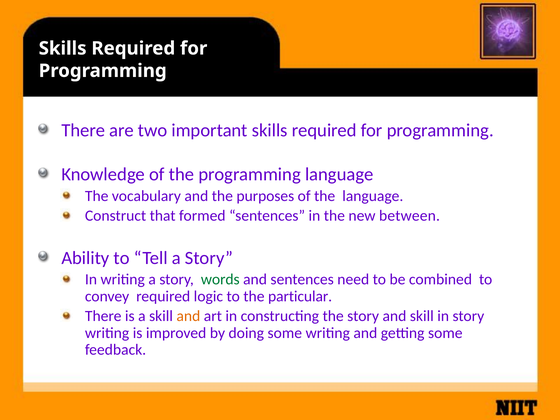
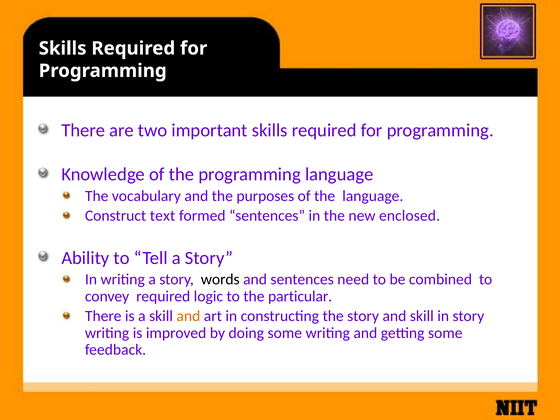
that: that -> text
between: between -> enclosed
words colour: green -> black
